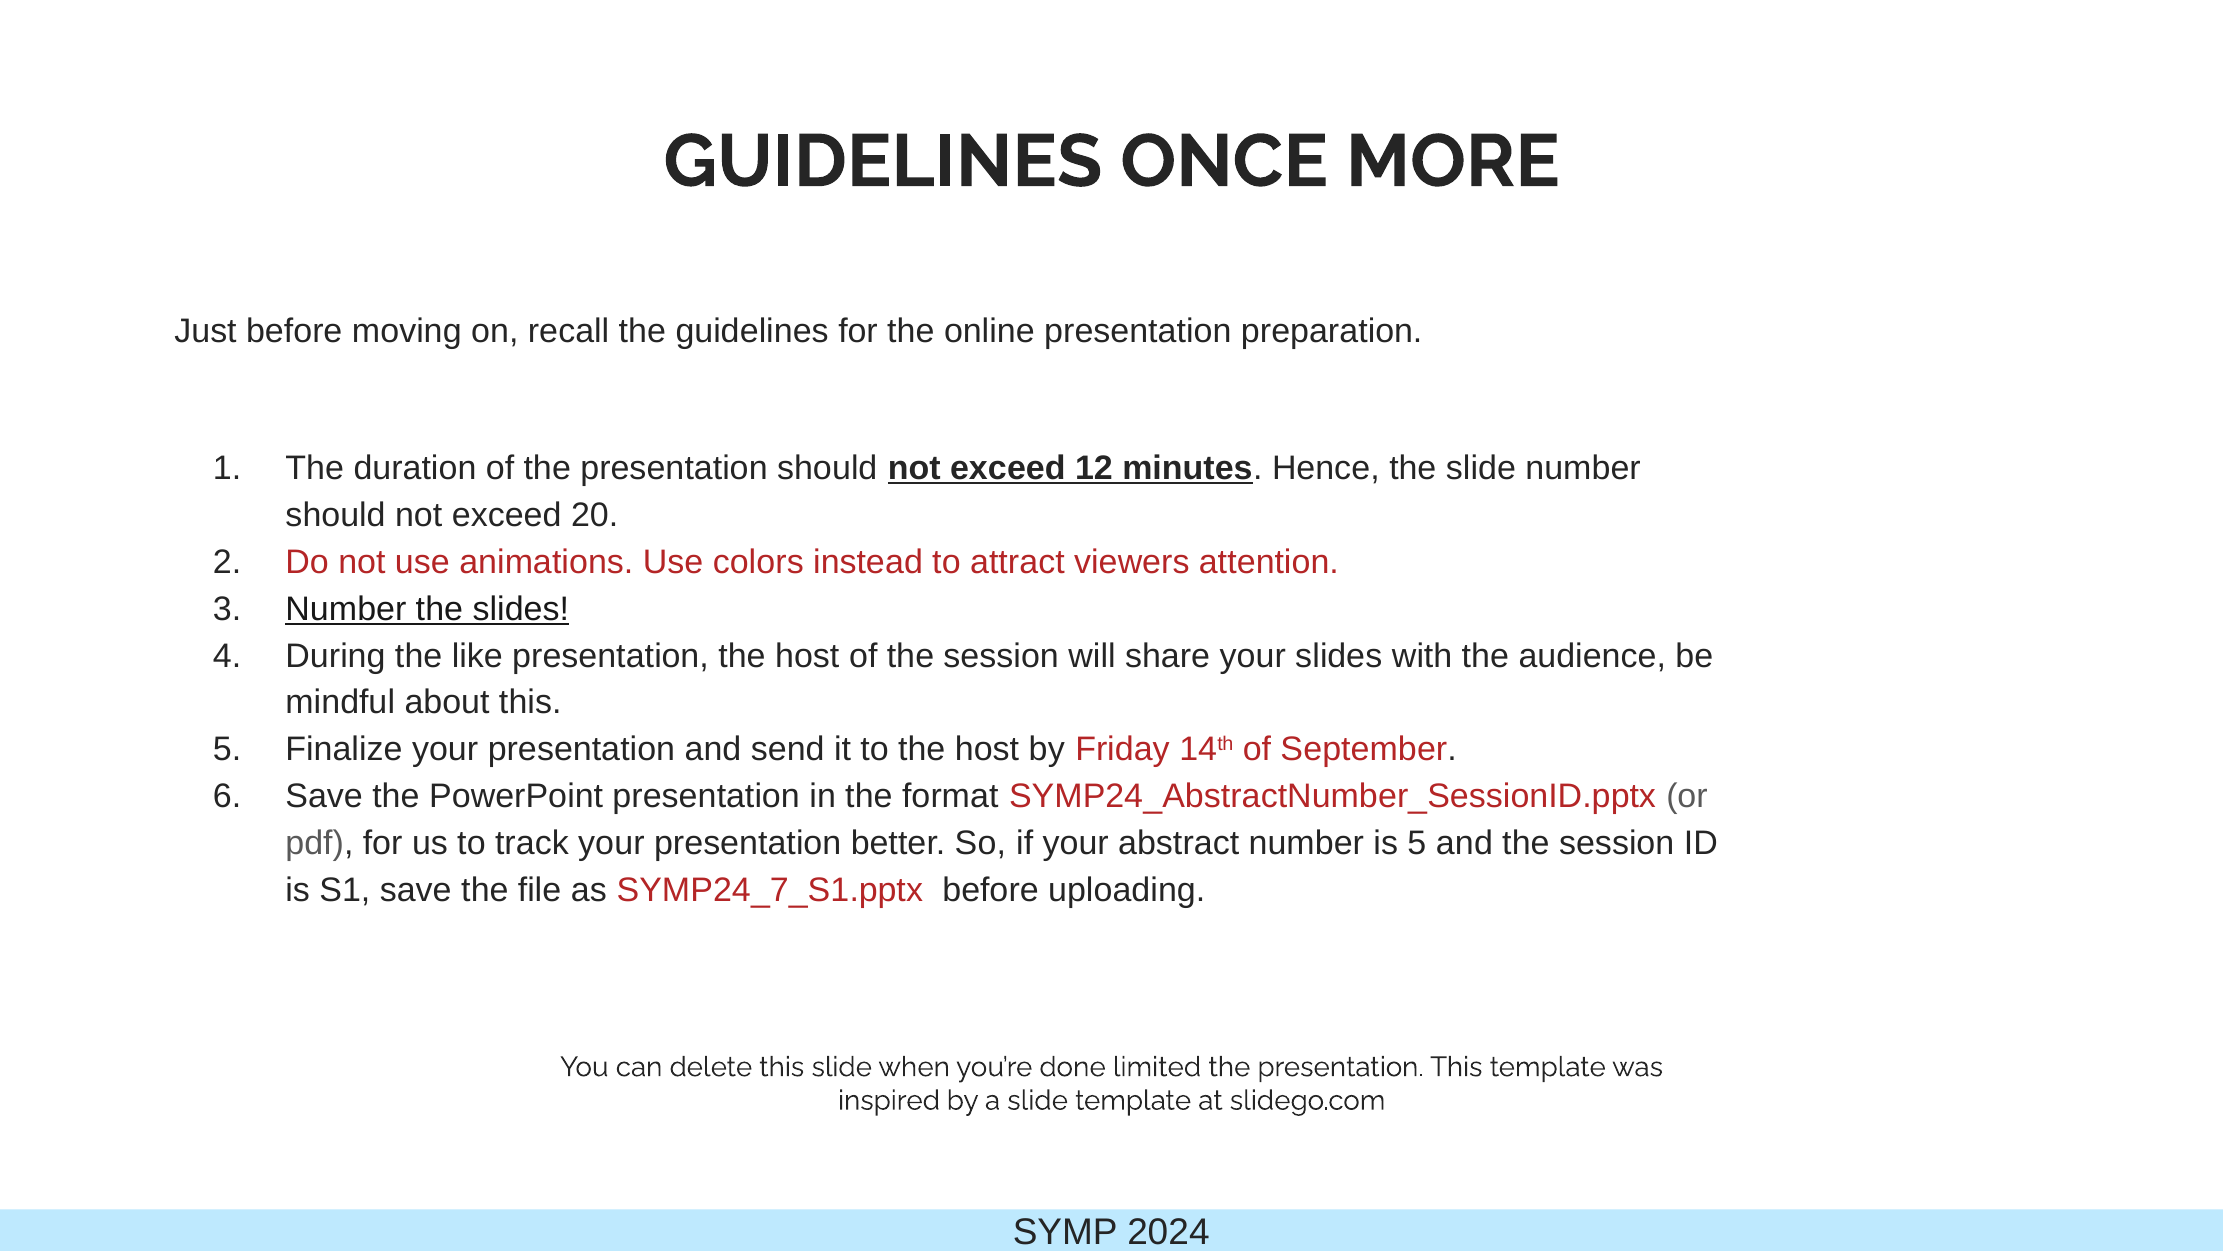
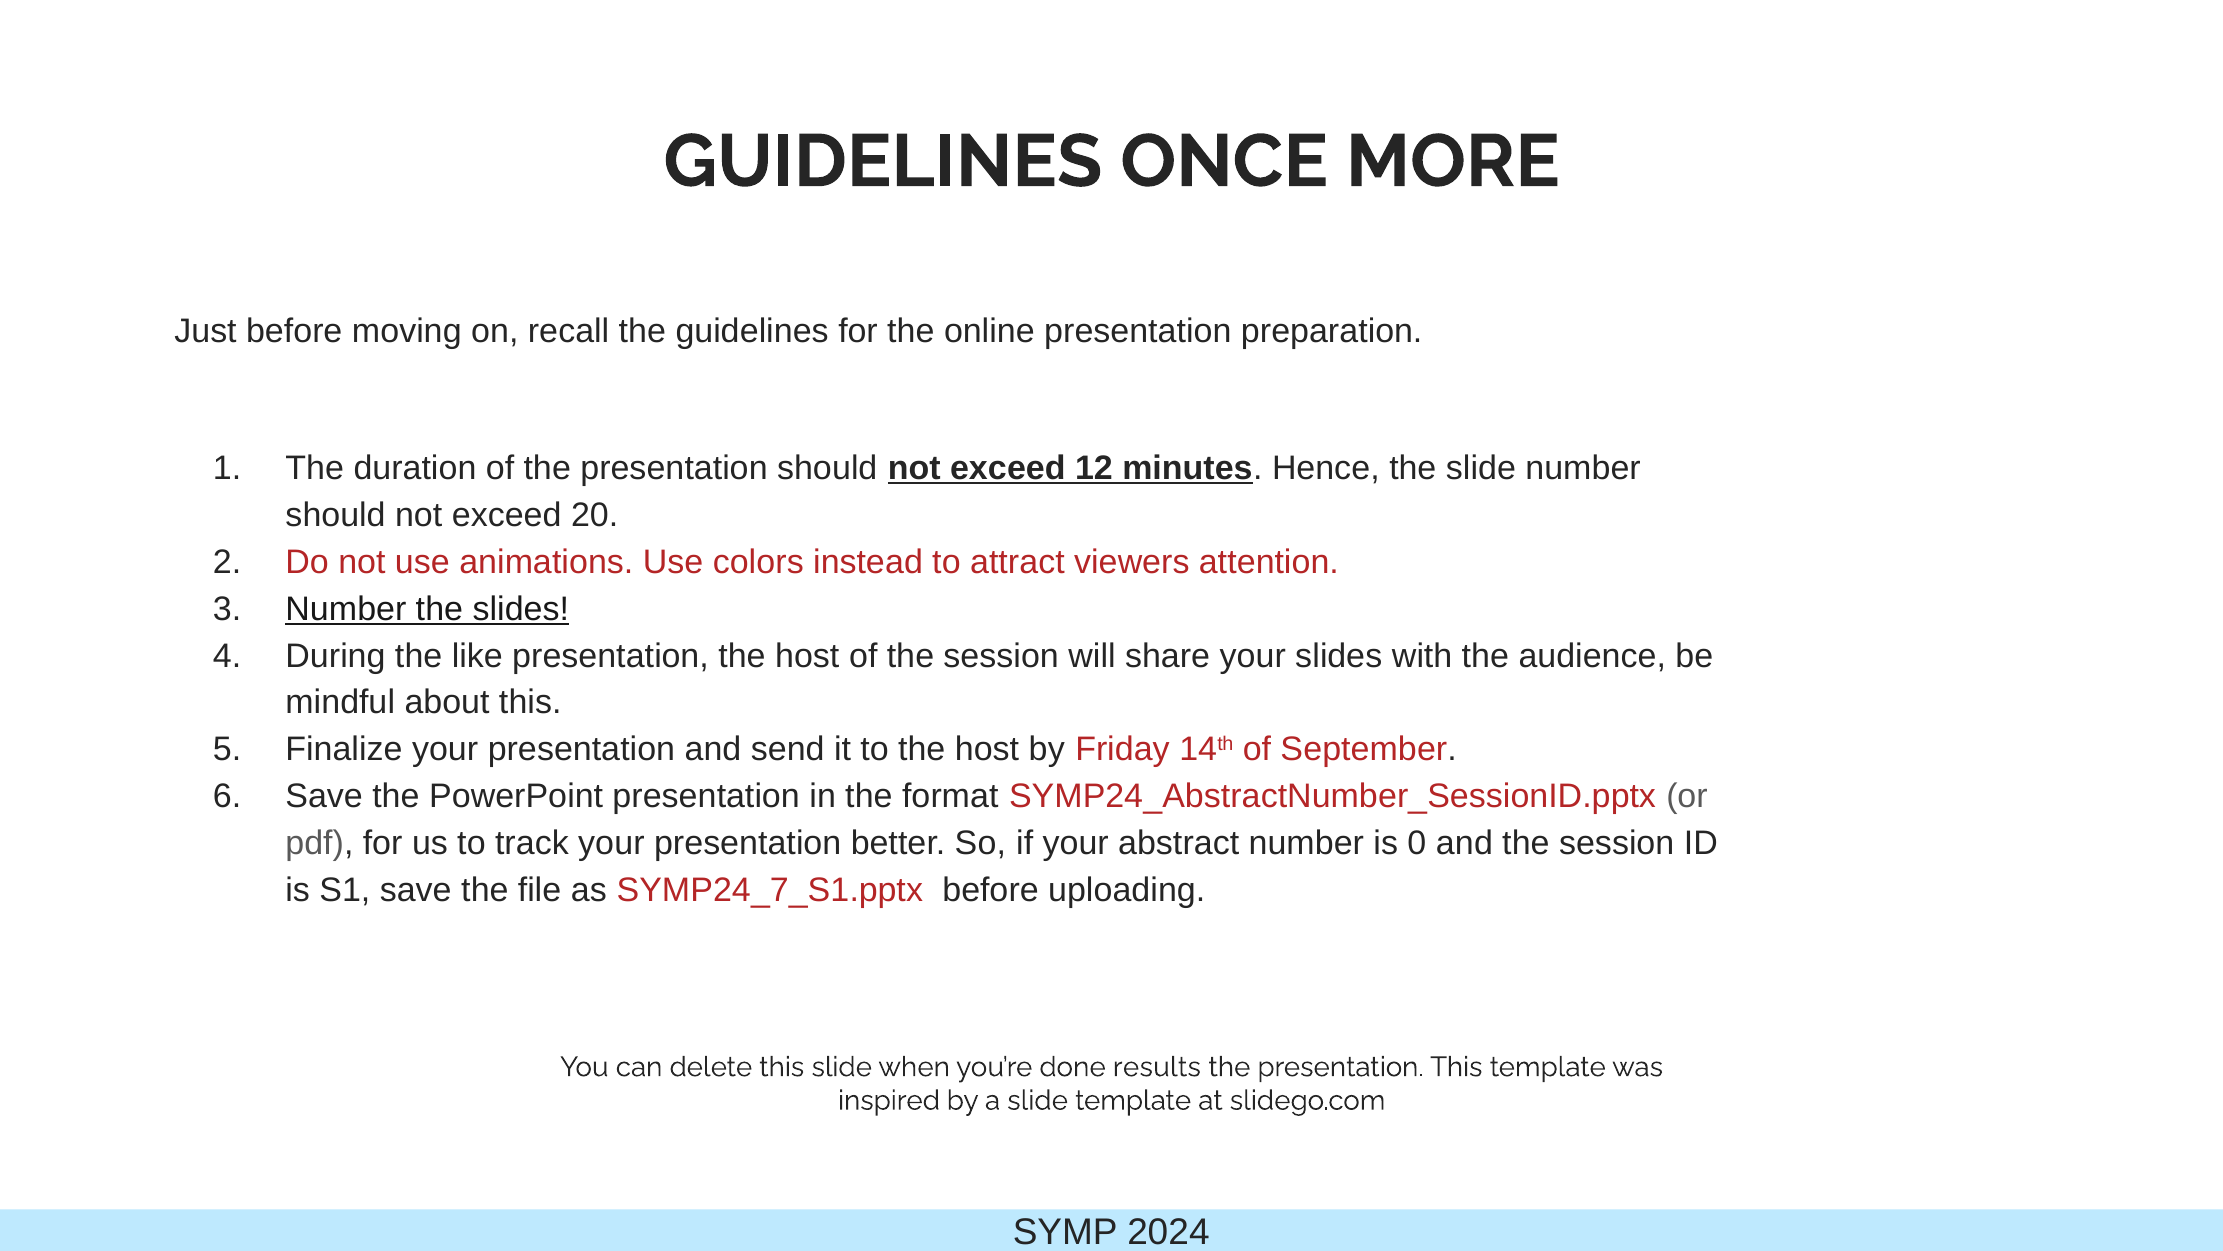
is 5: 5 -> 0
limited: limited -> results
